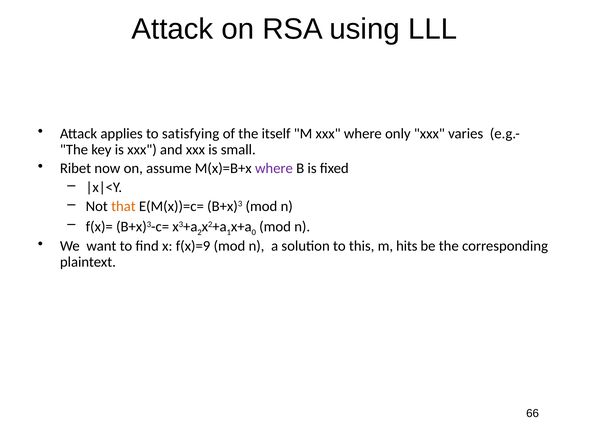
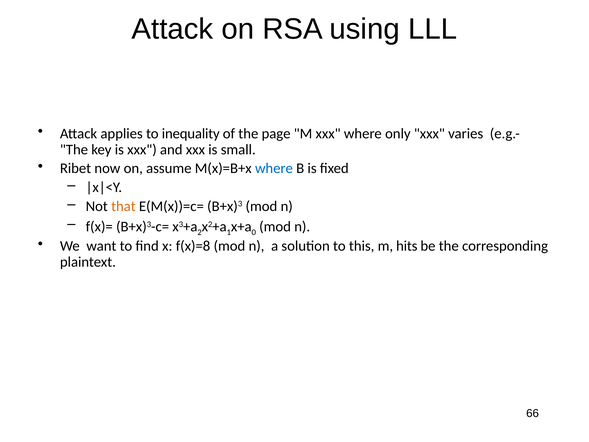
satisfying: satisfying -> inequality
itself: itself -> page
where at (274, 168) colour: purple -> blue
f(x)=9: f(x)=9 -> f(x)=8
